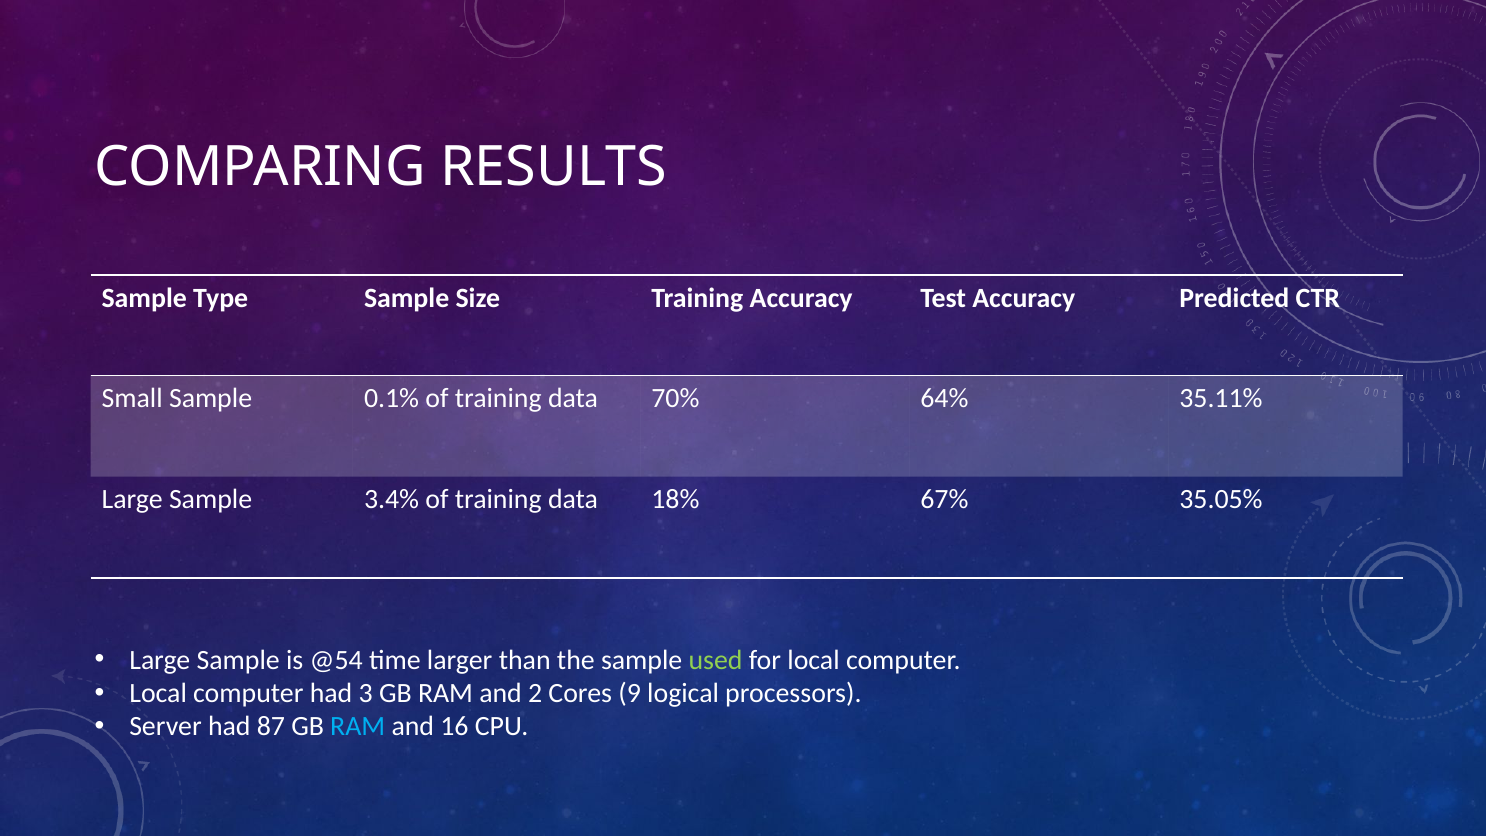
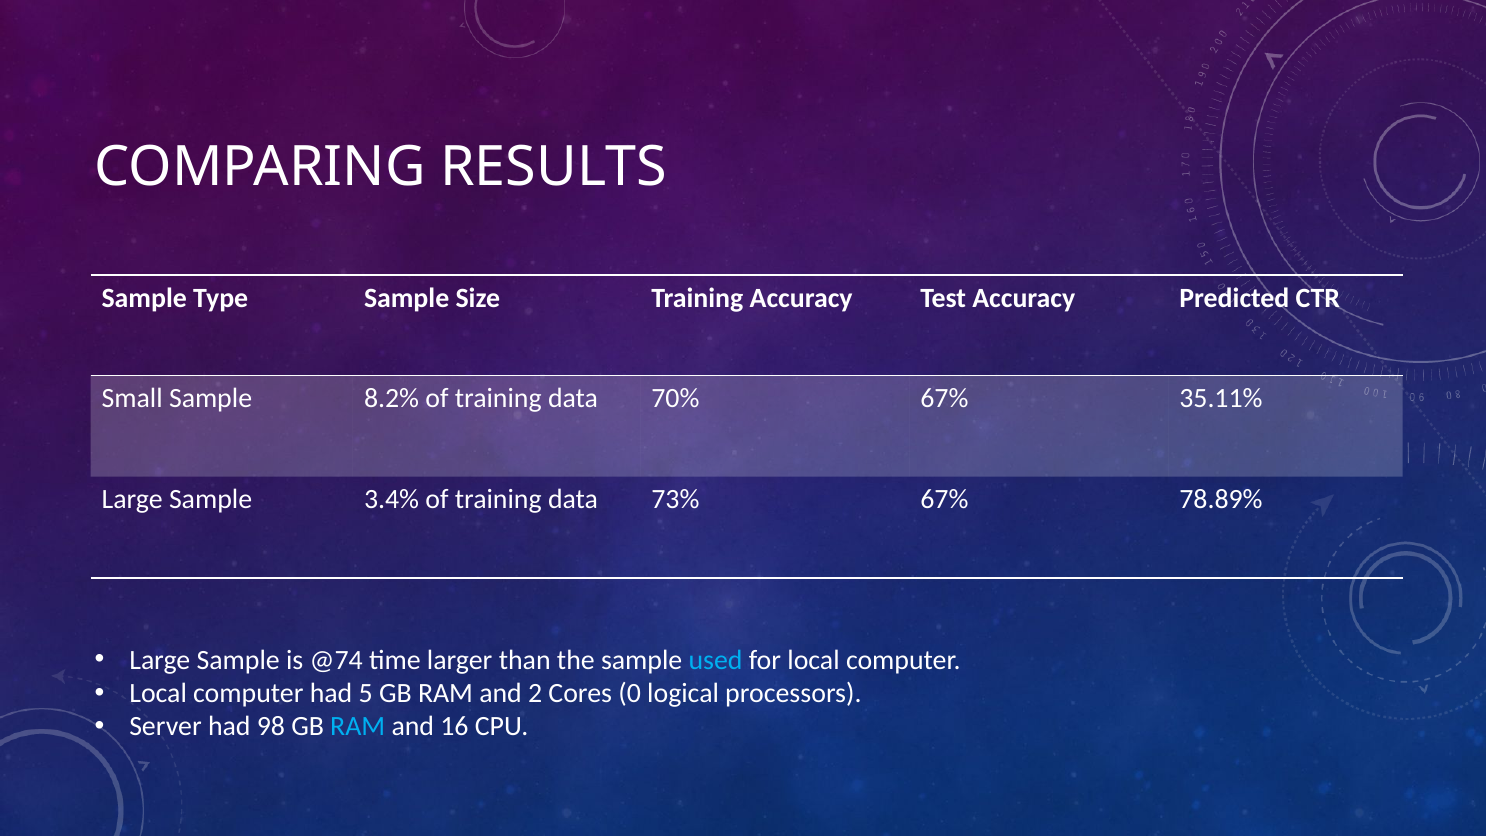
0.1%: 0.1% -> 8.2%
70% 64%: 64% -> 67%
18%: 18% -> 73%
35.05%: 35.05% -> 78.89%
@54: @54 -> @74
used colour: light green -> light blue
3: 3 -> 5
9: 9 -> 0
87: 87 -> 98
